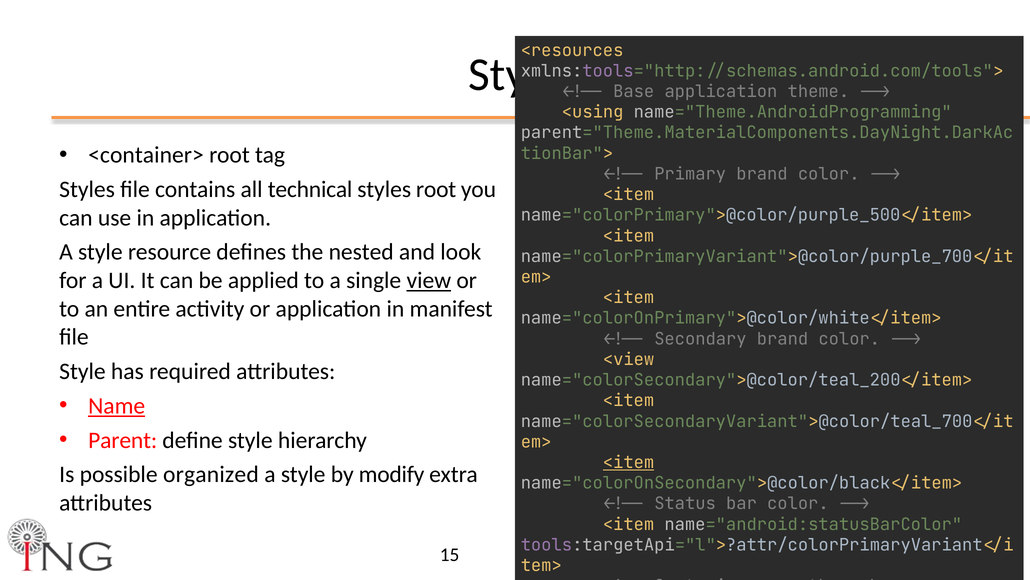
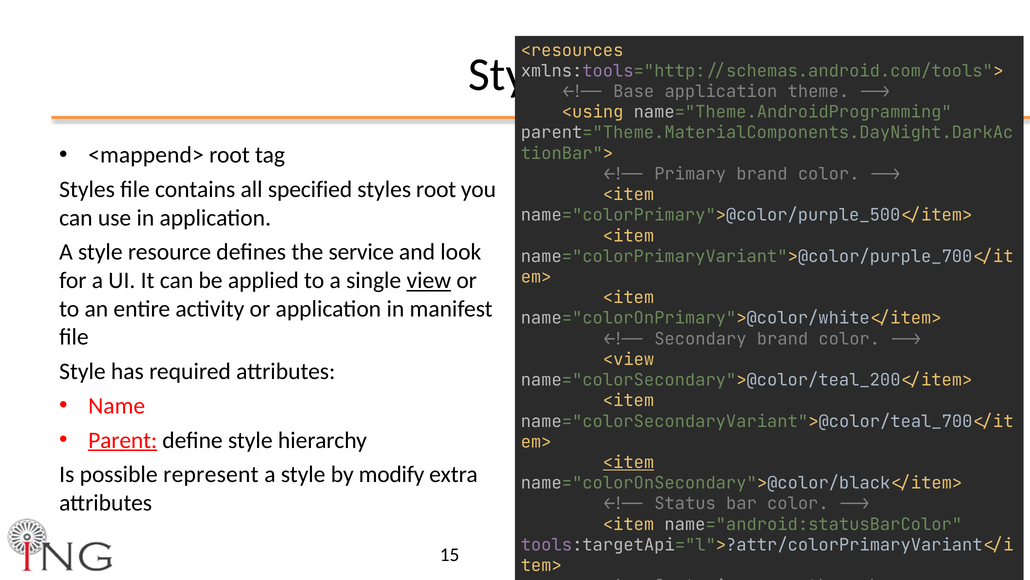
<container>: <container> -> <mappend>
technical: technical -> specified
nested: nested -> service
Name underline: present -> none
Parent underline: none -> present
organized: organized -> represent
